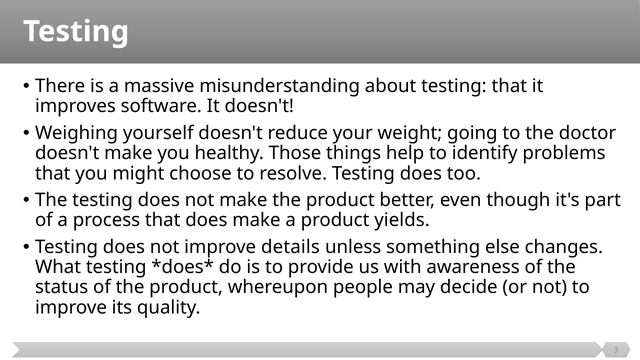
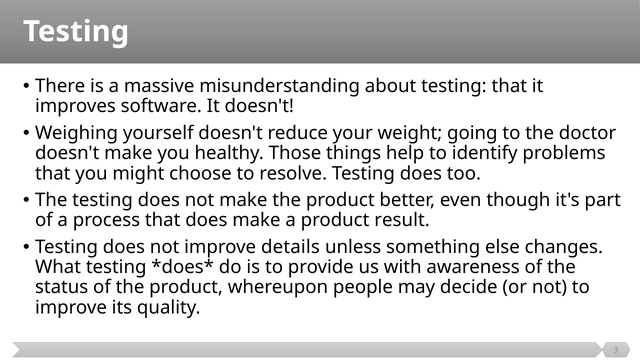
yields: yields -> result
